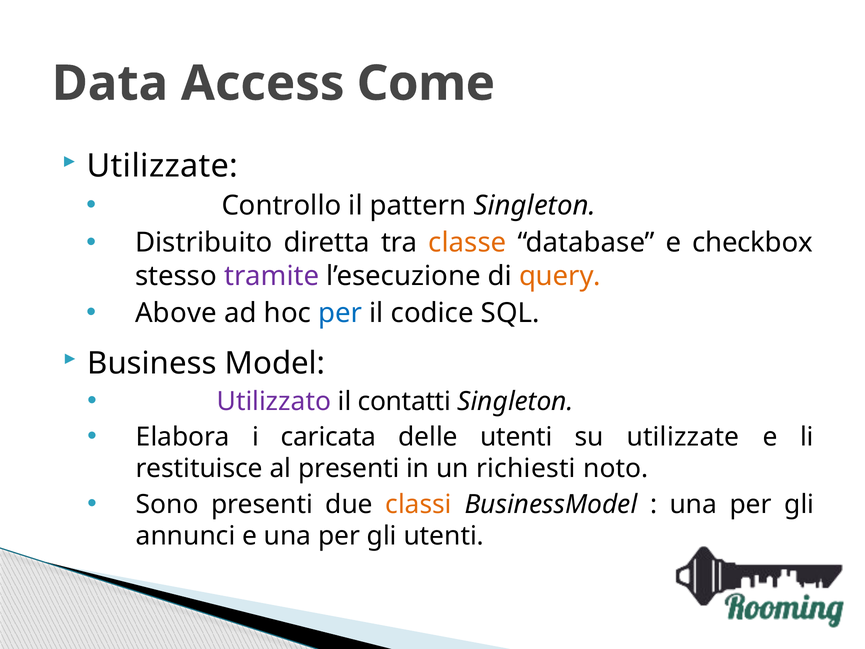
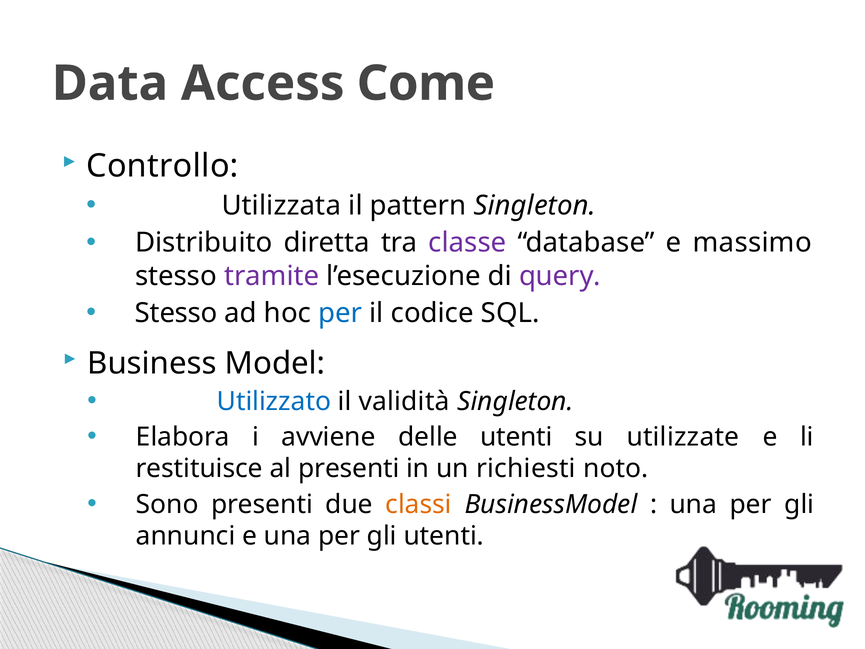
Utilizzate at (162, 166): Utilizzate -> Controllo
Controllo: Controllo -> Utilizzata
classe colour: orange -> purple
checkbox: checkbox -> massimo
query colour: orange -> purple
Above at (176, 313): Above -> Stesso
Utilizzato colour: purple -> blue
contatti: contatti -> validità
caricata: caricata -> avviene
